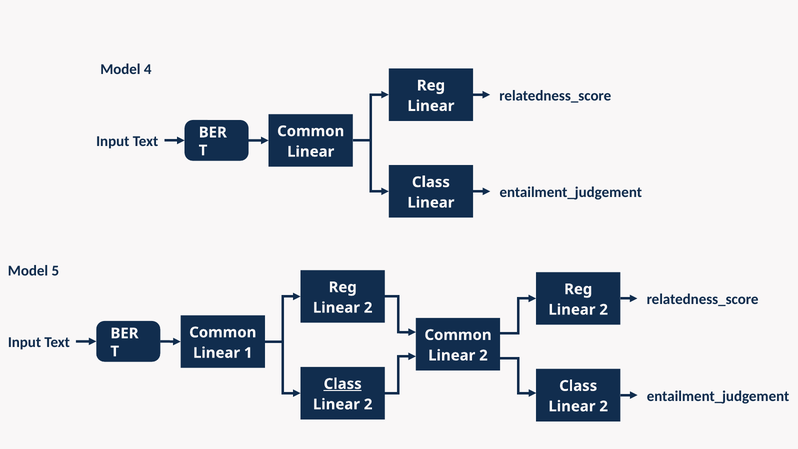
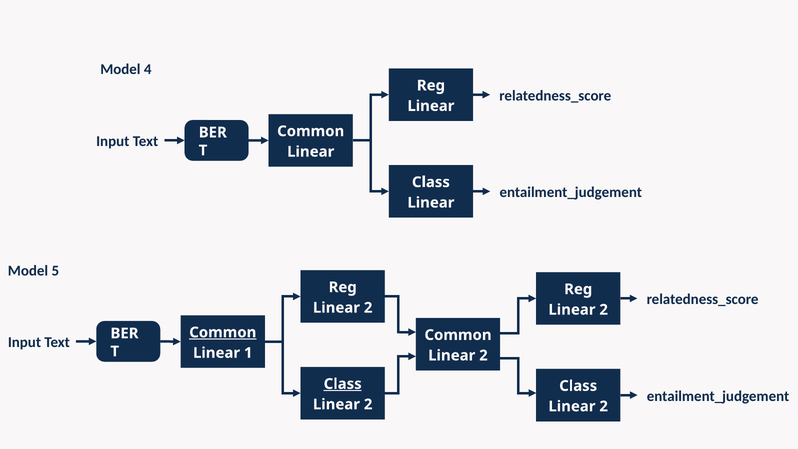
Common at (223, 332) underline: none -> present
